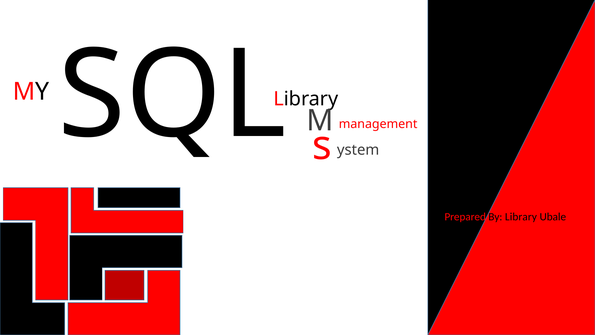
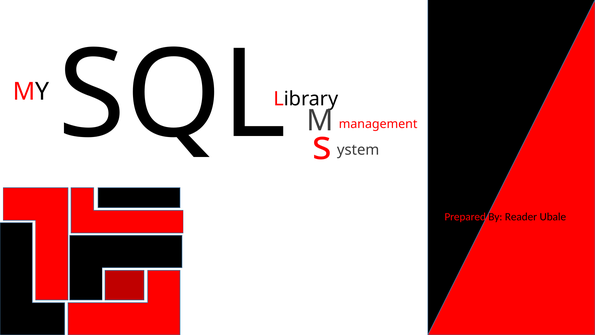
By Library: Library -> Reader
